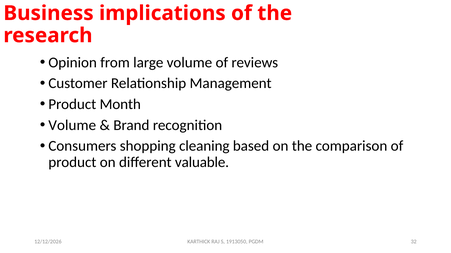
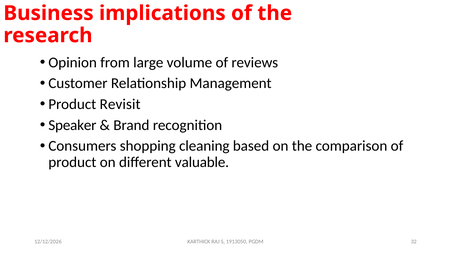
Month: Month -> Revisit
Volume at (72, 125): Volume -> Speaker
